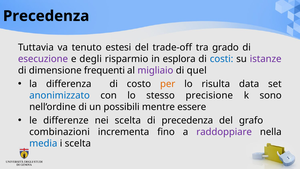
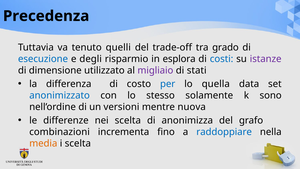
estesi: estesi -> quelli
esecuzione colour: purple -> blue
frequenti: frequenti -> utilizzato
quel: quel -> stati
per colour: orange -> blue
risulta: risulta -> quella
precisione: precisione -> solamente
possibili: possibili -> versioni
essere: essere -> nuova
di precedenza: precedenza -> anonimizza
raddoppiare colour: purple -> blue
media colour: blue -> orange
